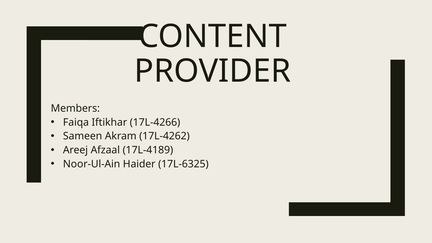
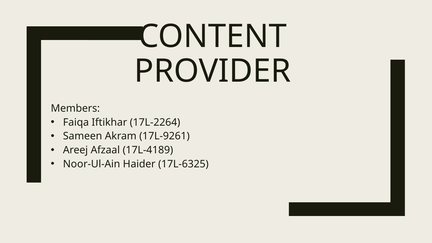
17L-4266: 17L-4266 -> 17L-2264
17L-4262: 17L-4262 -> 17L-9261
